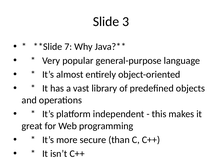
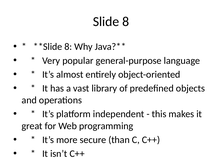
Slide 3: 3 -> 8
7 at (68, 47): 7 -> 8
